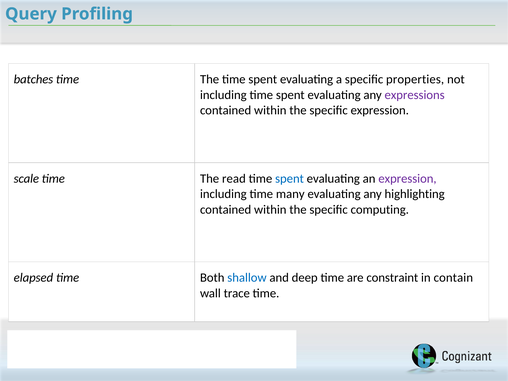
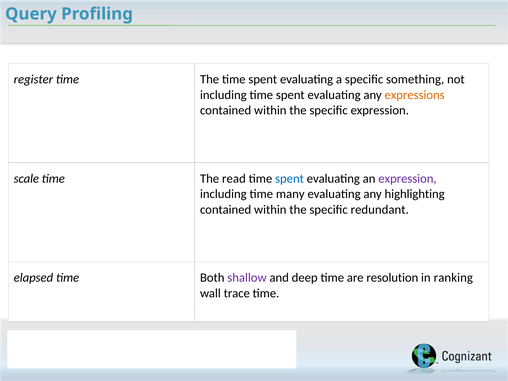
batches: batches -> register
properties: properties -> something
expressions colour: purple -> orange
computing: computing -> redundant
shallow colour: blue -> purple
constraint: constraint -> resolution
contain: contain -> ranking
